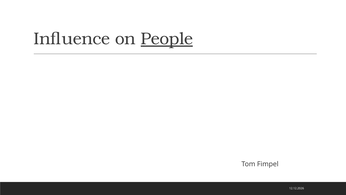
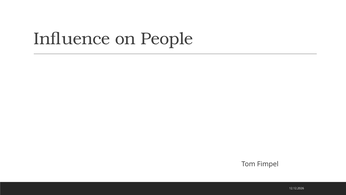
People underline: present -> none
